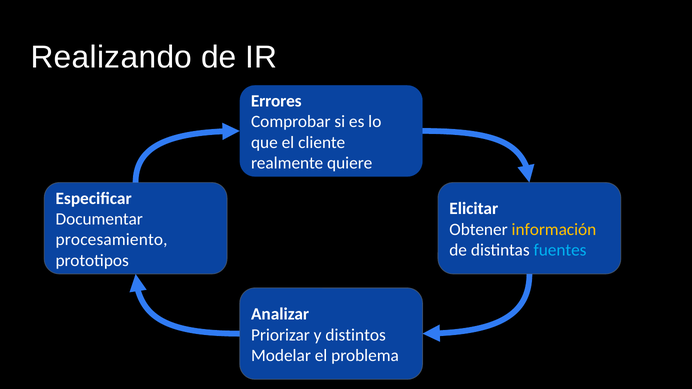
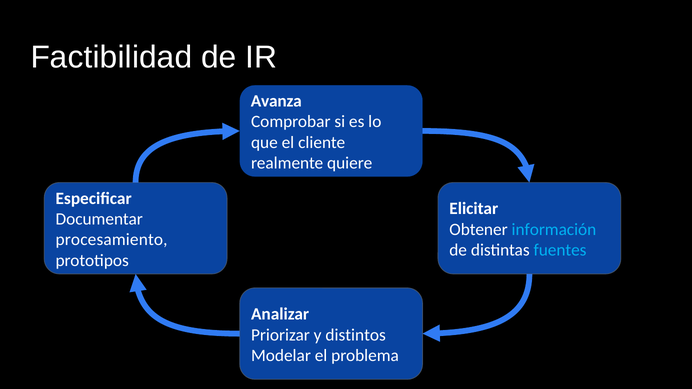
Realizando: Realizando -> Factibilidad
Errores: Errores -> Avanza
información colour: yellow -> light blue
